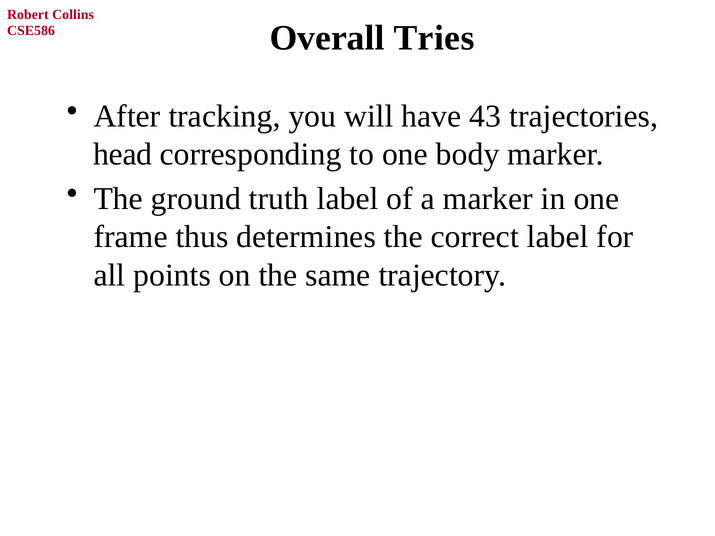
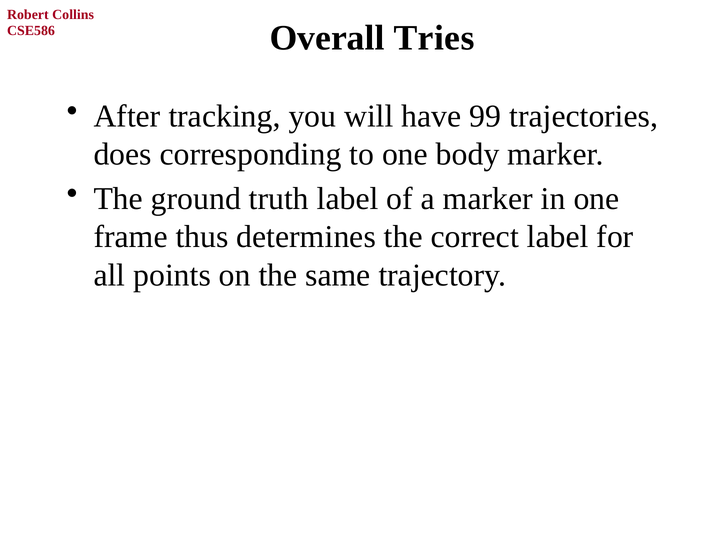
43: 43 -> 99
head: head -> does
